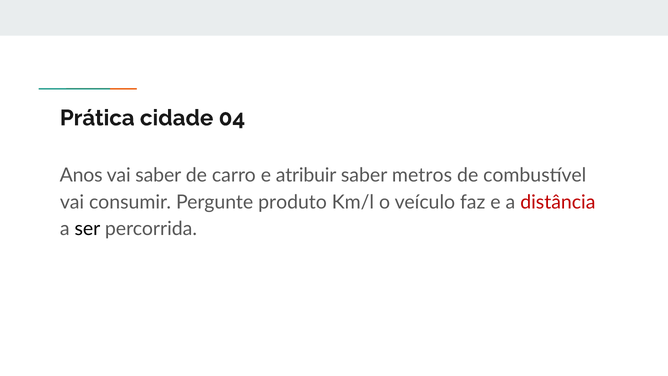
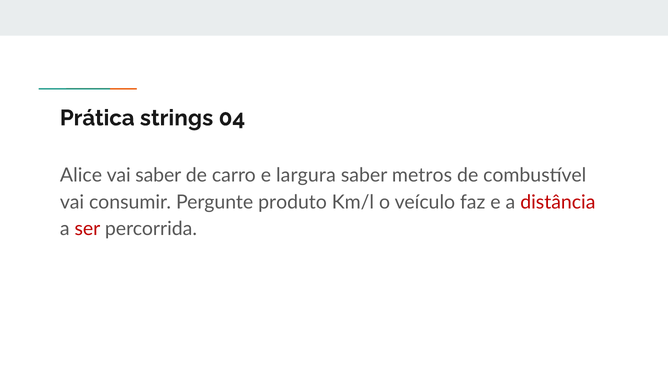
cidade: cidade -> strings
Anos: Anos -> Alice
atribuir: atribuir -> largura
ser colour: black -> red
